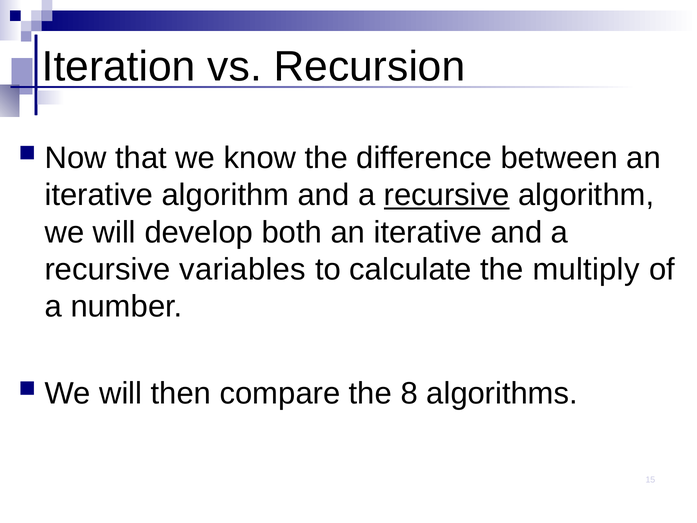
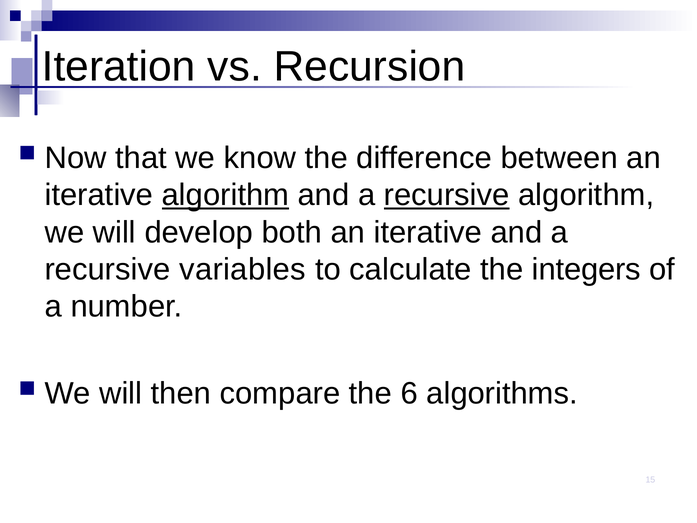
algorithm at (225, 195) underline: none -> present
multiply: multiply -> integers
8: 8 -> 6
